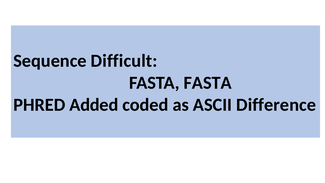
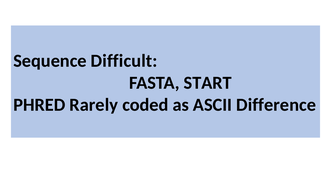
FASTA FASTA: FASTA -> START
Added: Added -> Rarely
